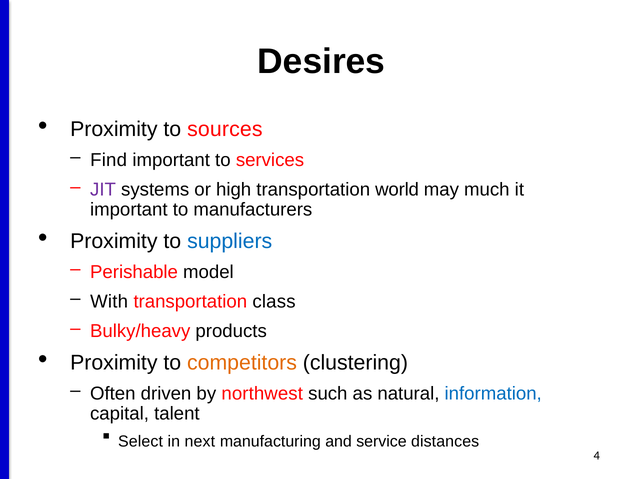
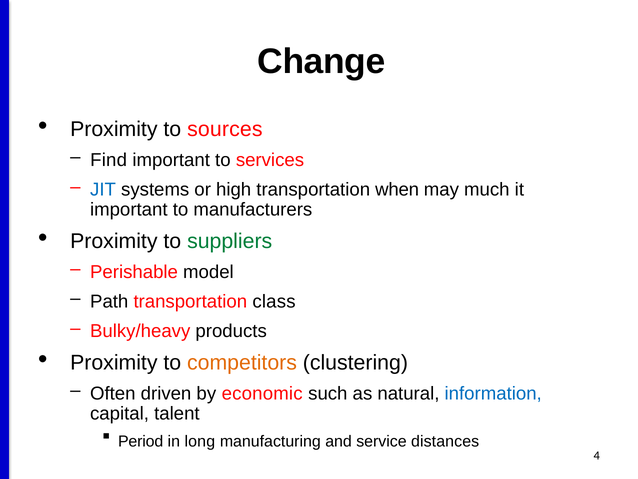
Desires: Desires -> Change
JIT colour: purple -> blue
world: world -> when
suppliers colour: blue -> green
With: With -> Path
northwest: northwest -> economic
Select: Select -> Period
next: next -> long
